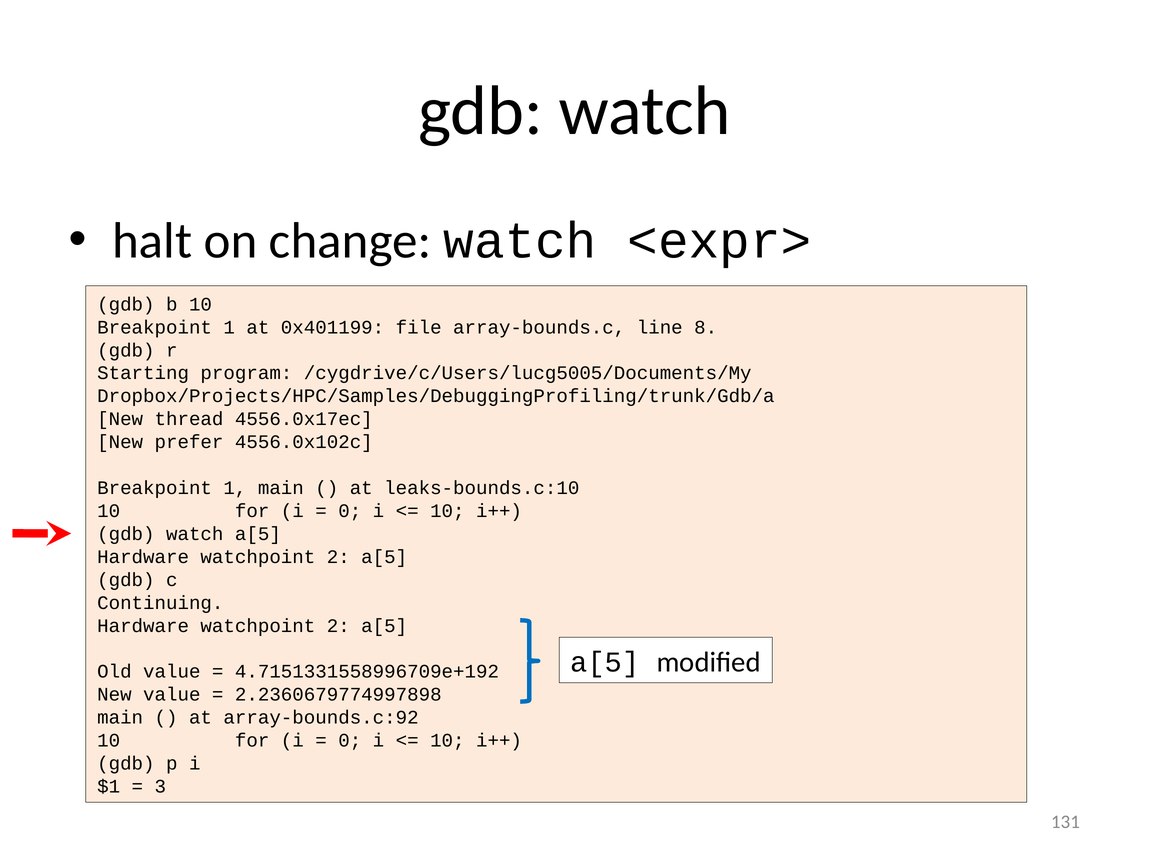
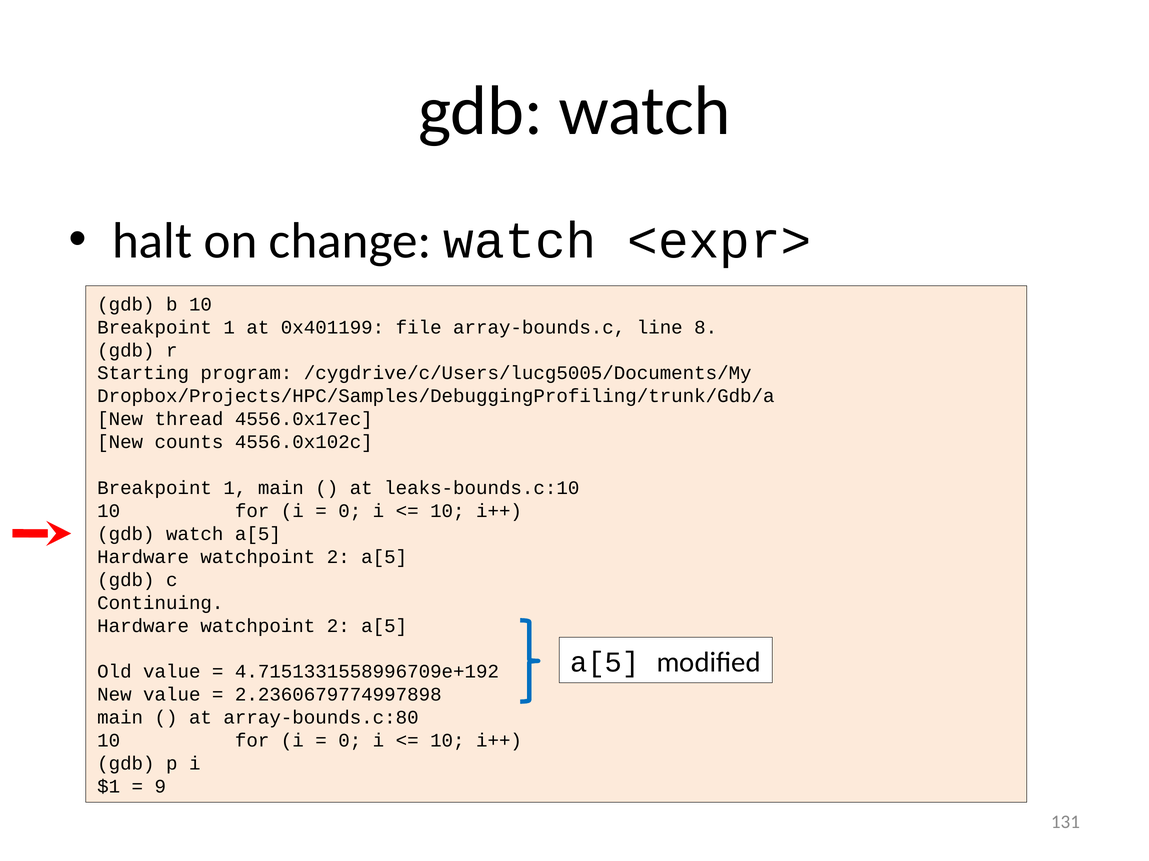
prefer: prefer -> counts
array-bounds.c:92: array-bounds.c:92 -> array-bounds.c:80
3: 3 -> 9
